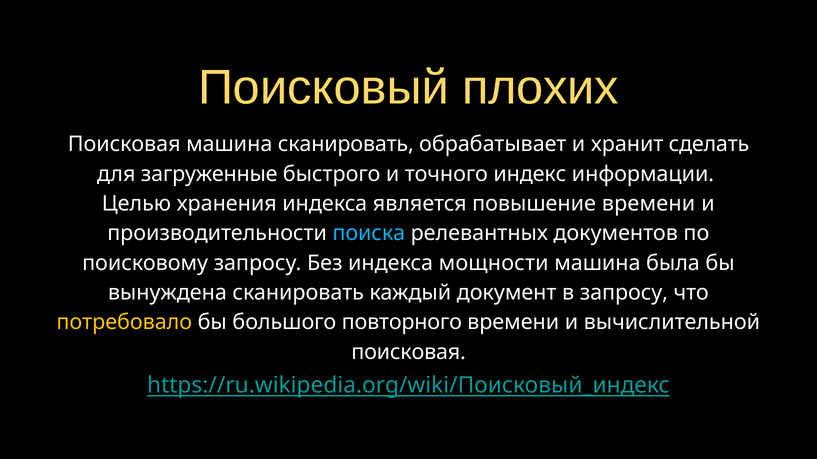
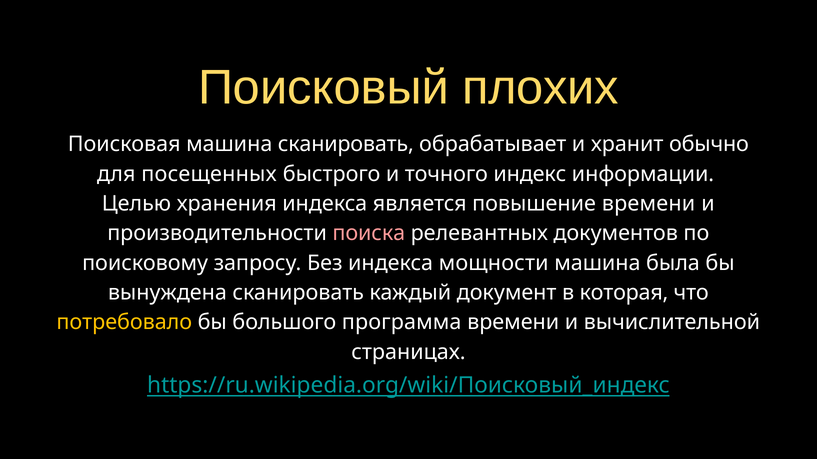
сделать: сделать -> обычно
загруженные: загруженные -> посещенных
поиска colour: light blue -> pink
в запросу: запросу -> которая
повторного: повторного -> программа
поисковая at (409, 352): поисковая -> страницах
